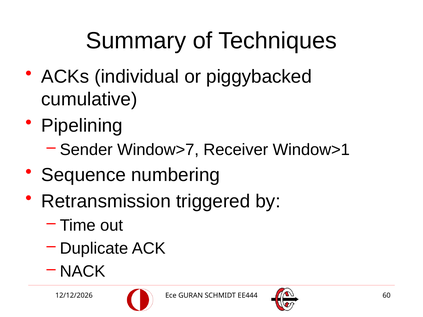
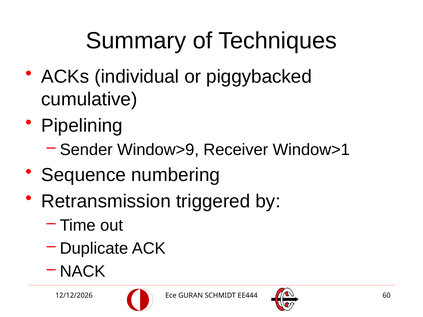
Window>7: Window>7 -> Window>9
